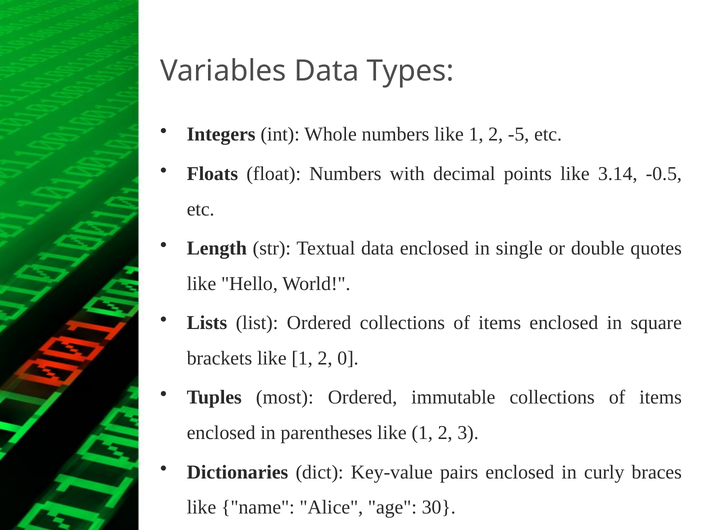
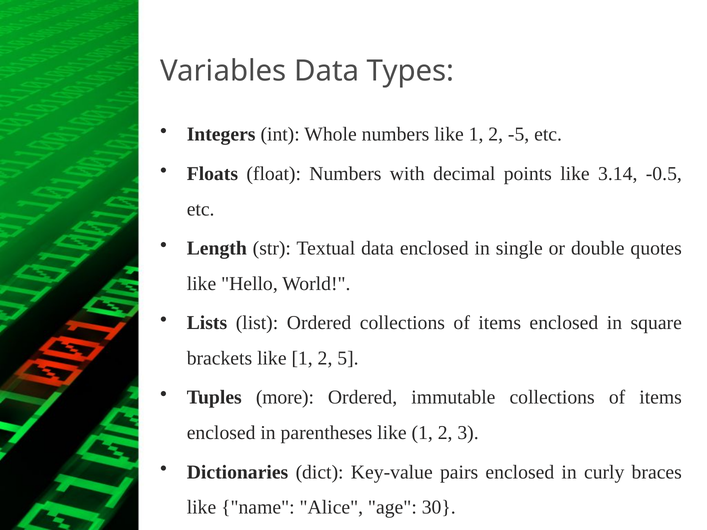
0: 0 -> 5
most: most -> more
